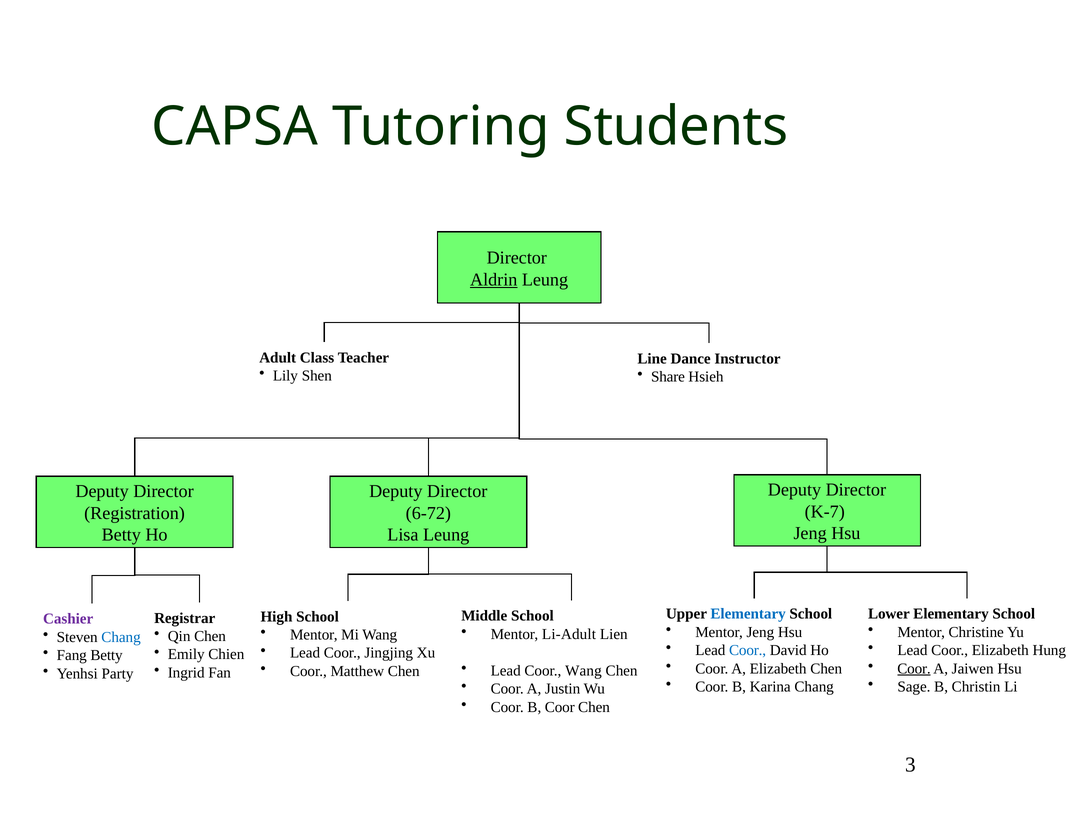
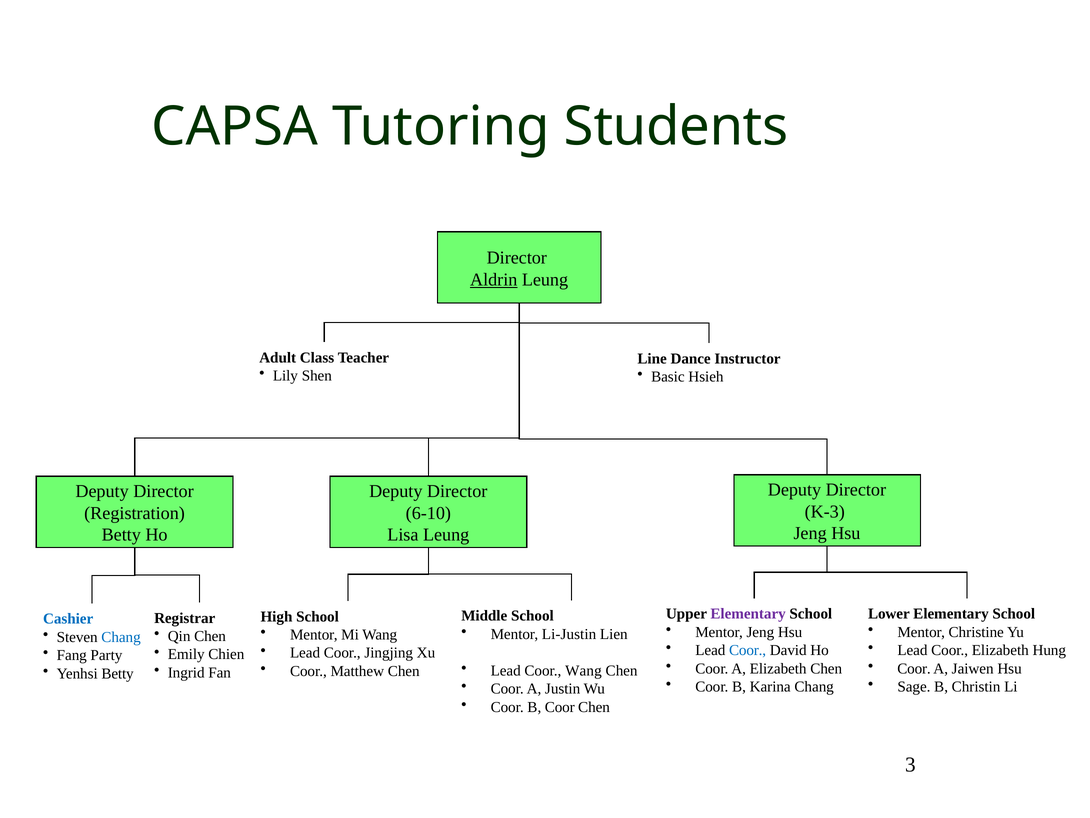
Share: Share -> Basic
K-7: K-7 -> K-3
6-72: 6-72 -> 6-10
Elementary at (748, 614) colour: blue -> purple
Cashier colour: purple -> blue
Li-Adult: Li-Adult -> Li-Justin
Fang Betty: Betty -> Party
Coor at (914, 668) underline: present -> none
Yenhsi Party: Party -> Betty
